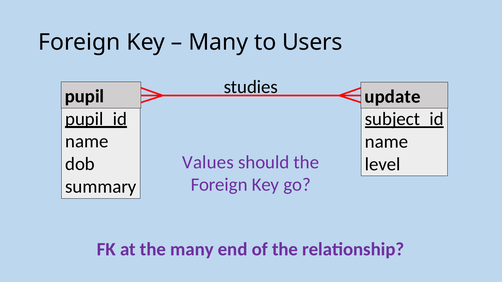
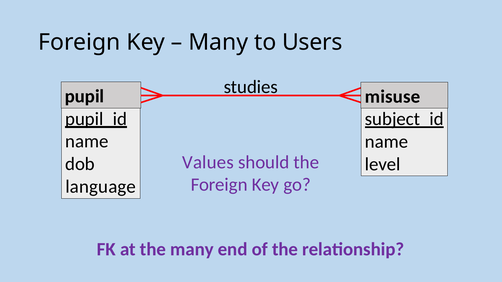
update: update -> misuse
summary: summary -> language
